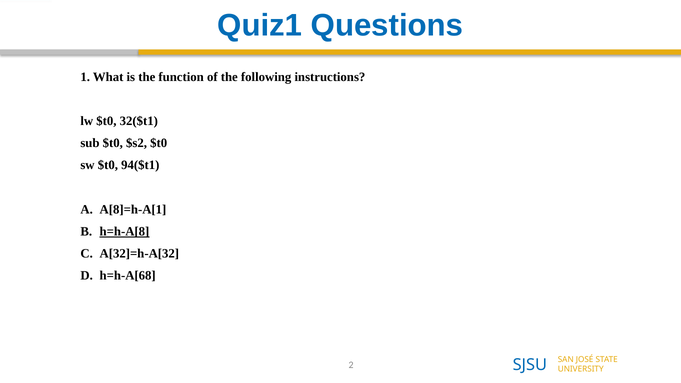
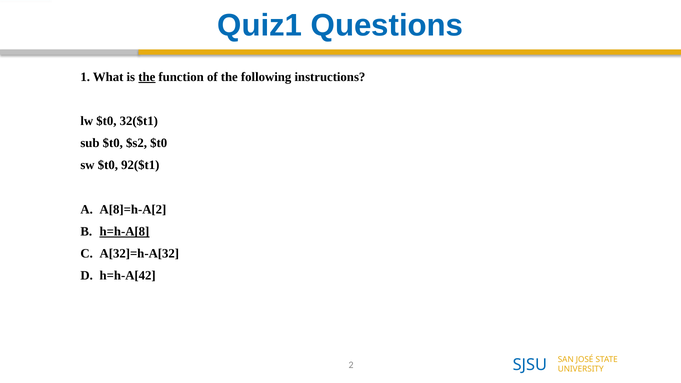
the at (147, 77) underline: none -> present
94($t1: 94($t1 -> 92($t1
A[8]=h-A[1: A[8]=h-A[1 -> A[8]=h-A[2
h=h-A[68: h=h-A[68 -> h=h-A[42
